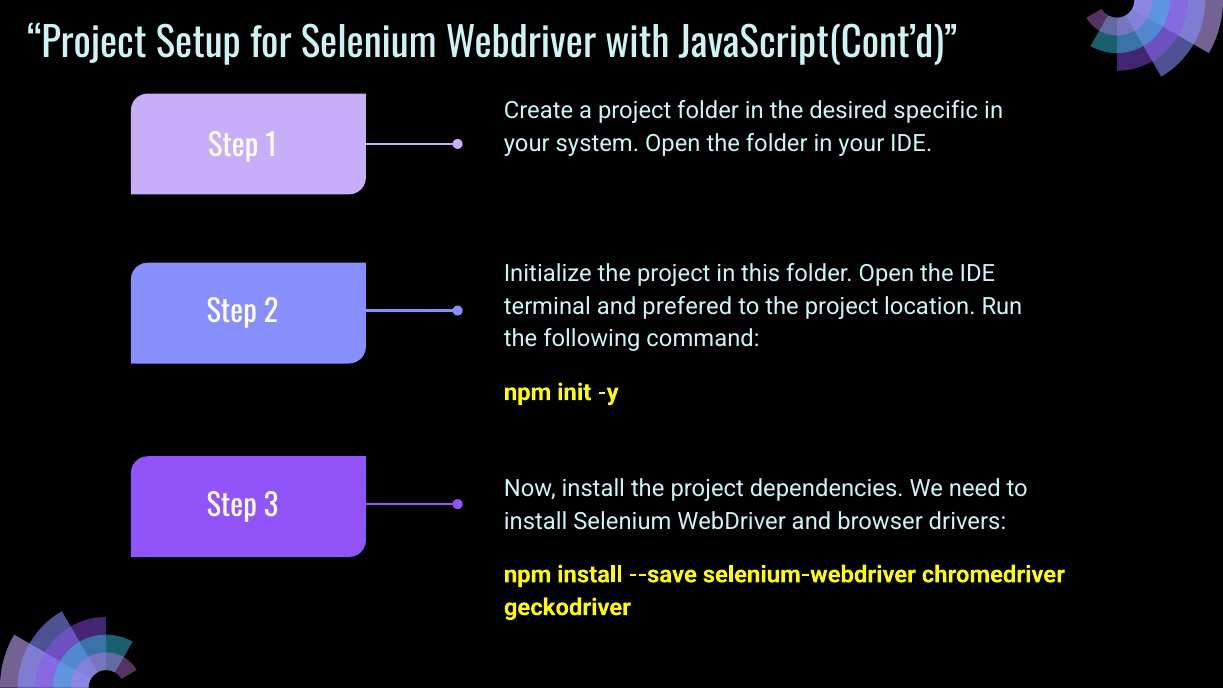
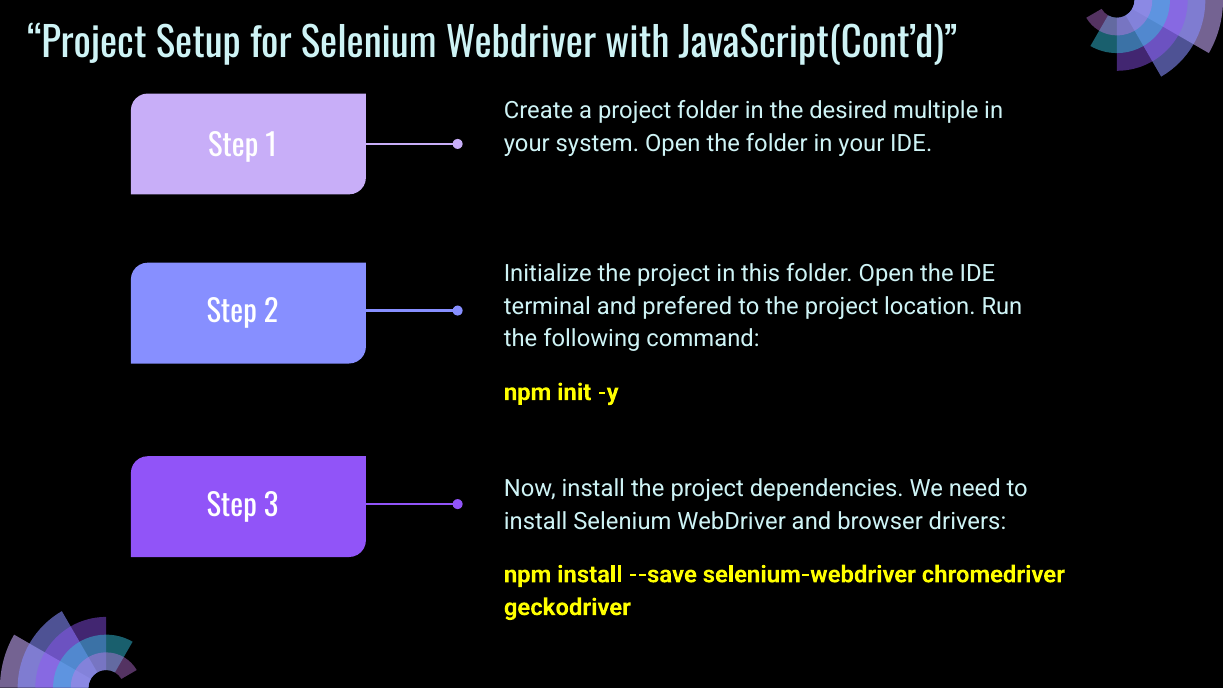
specific: specific -> multiple
